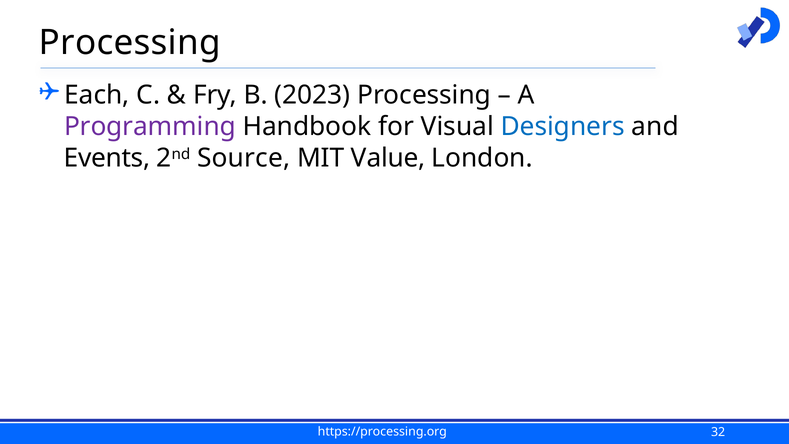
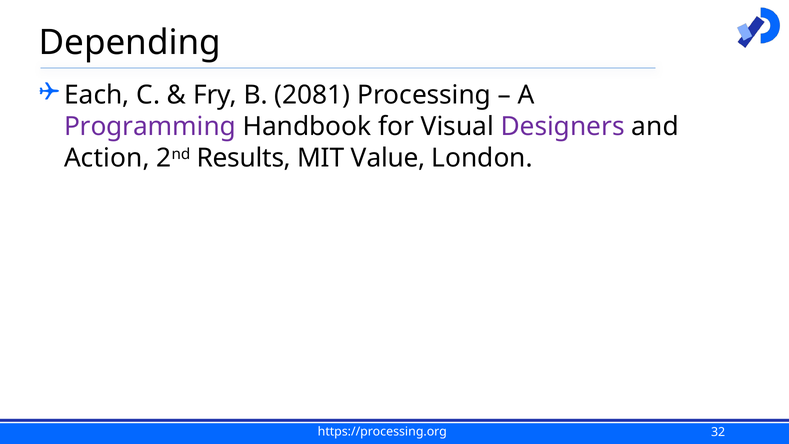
Processing at (130, 42): Processing -> Depending
2023: 2023 -> 2081
Designers colour: blue -> purple
Events: Events -> Action
Source: Source -> Results
